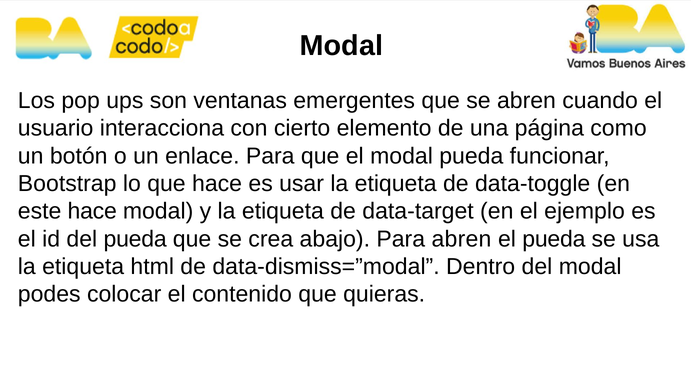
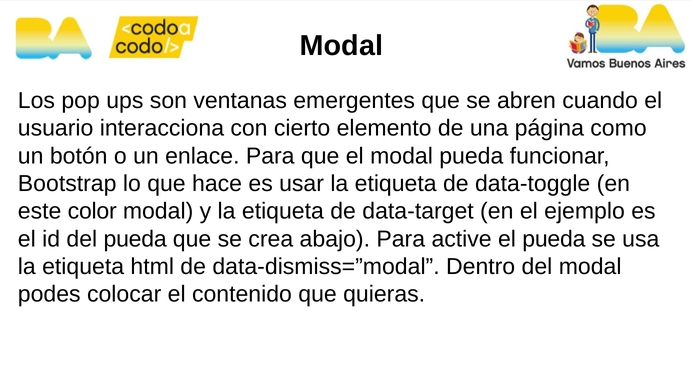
este hace: hace -> color
Para abren: abren -> active
